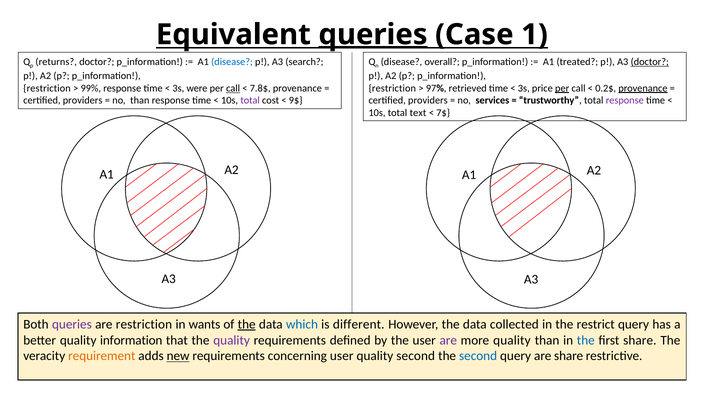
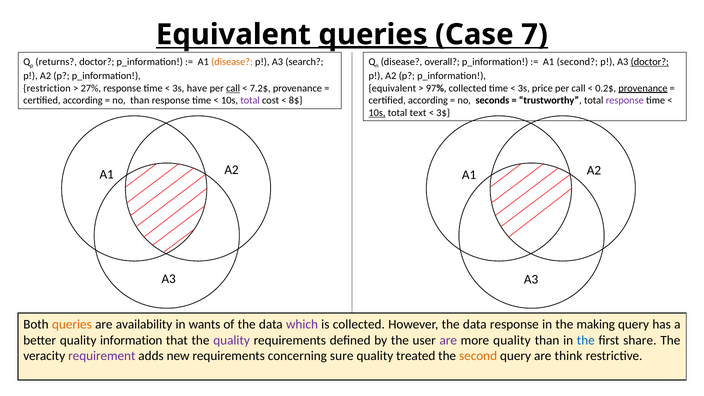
1: 1 -> 7
A1 treated: treated -> second
disease at (232, 62) colour: blue -> orange
99%: 99% -> 27%
were: were -> have
7.8$: 7.8$ -> 7.2$
restriction at (392, 88): restriction -> equivalent
97% retrieved: retrieved -> collected
per at (562, 88) underline: present -> none
providers at (83, 100): providers -> according
9$: 9$ -> 8$
providers at (428, 100): providers -> according
services: services -> seconds
10s at (377, 113) underline: none -> present
7$: 7$ -> 3$
queries at (72, 324) colour: purple -> orange
are restriction: restriction -> availability
the at (247, 324) underline: present -> none
which colour: blue -> purple
is different: different -> collected
data collected: collected -> response
restrict: restrict -> making
requirement colour: orange -> purple
new underline: present -> none
concerning user: user -> sure
quality second: second -> treated
second at (478, 356) colour: blue -> orange
are share: share -> think
